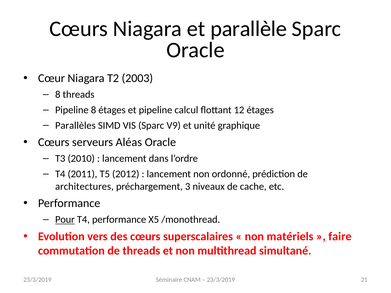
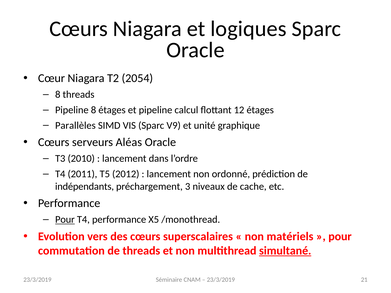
parallèle: parallèle -> logiques
2003: 2003 -> 2054
architectures: architectures -> indépendants
faire at (340, 237): faire -> pour
simultané underline: none -> present
